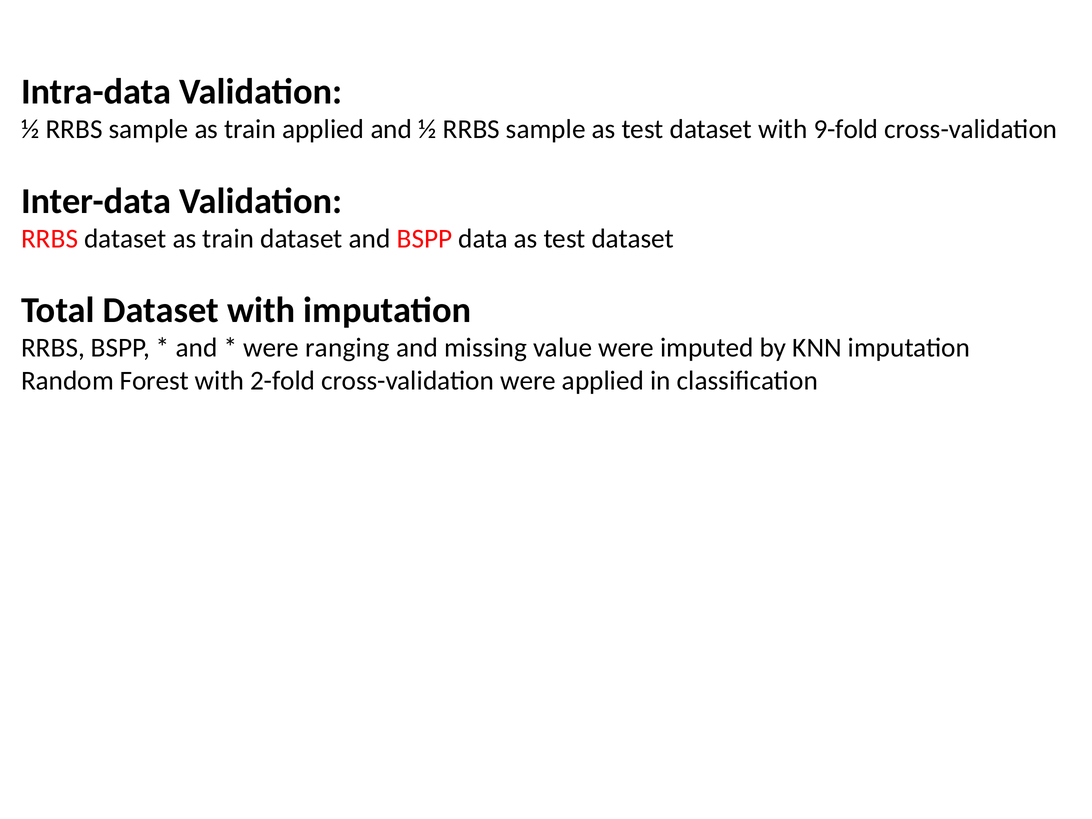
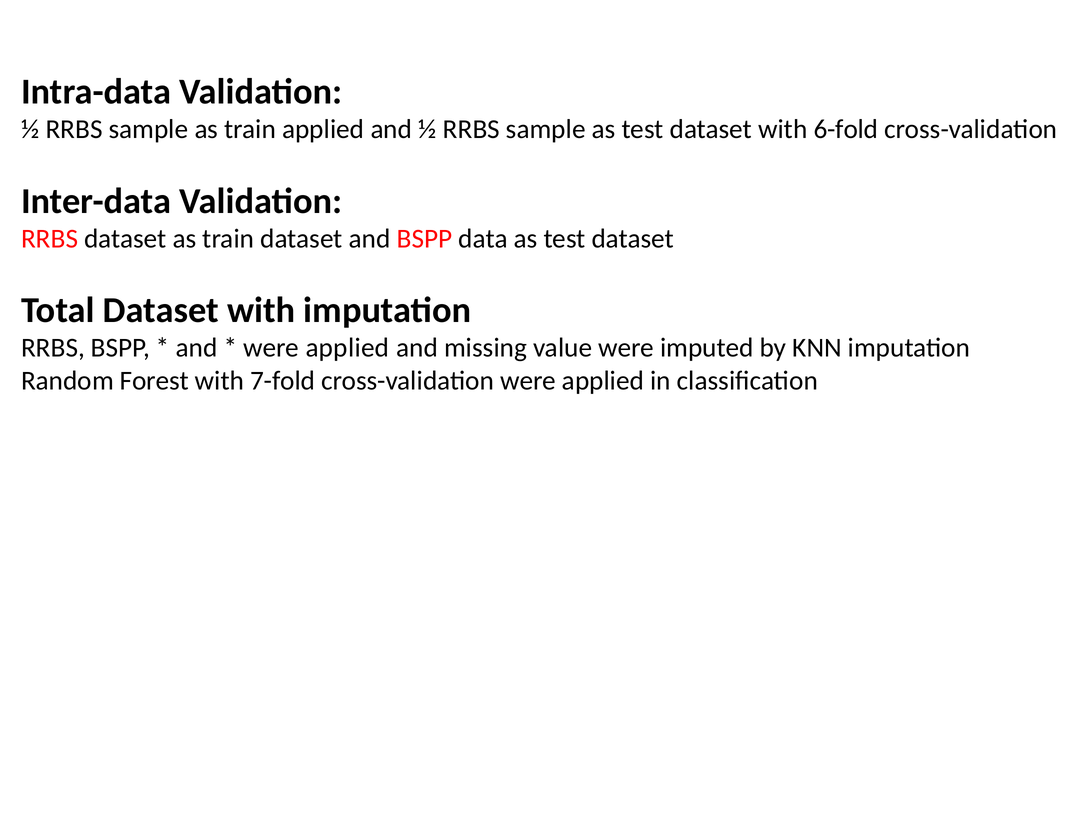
9-fold: 9-fold -> 6-fold
ranging at (347, 348): ranging -> applied
2-fold: 2-fold -> 7-fold
